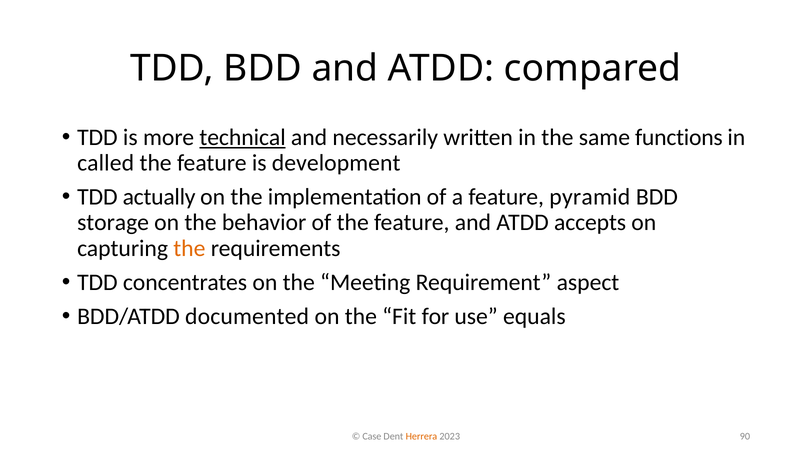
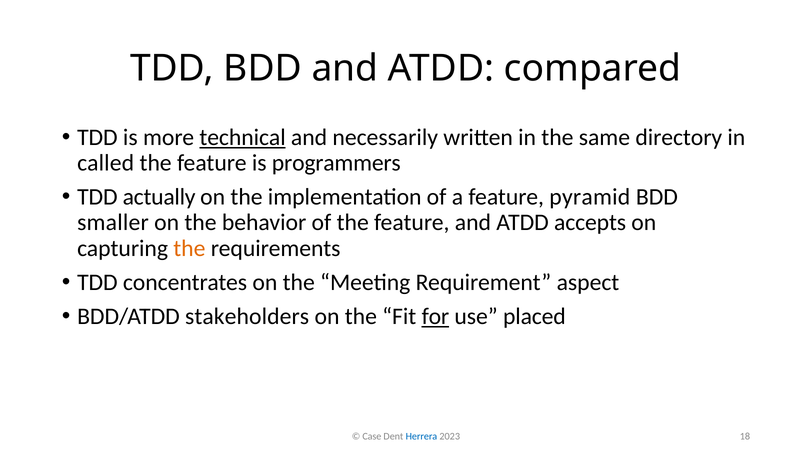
functions: functions -> directory
development: development -> programmers
storage: storage -> smaller
documented: documented -> stakeholders
for underline: none -> present
equals: equals -> placed
Herrera colour: orange -> blue
90: 90 -> 18
